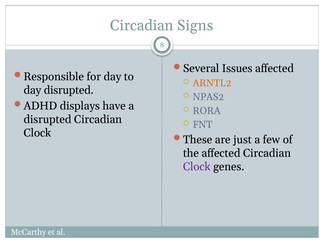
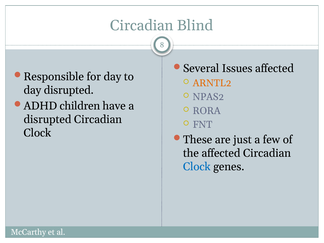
Signs: Signs -> Blind
displays: displays -> children
Clock at (197, 167) colour: purple -> blue
